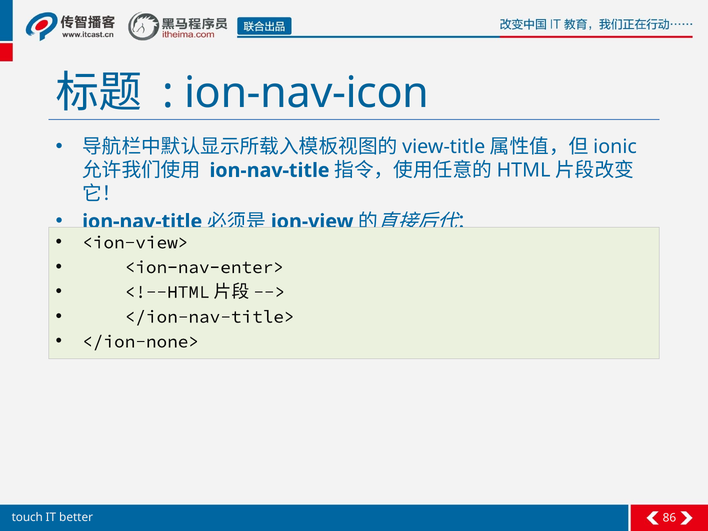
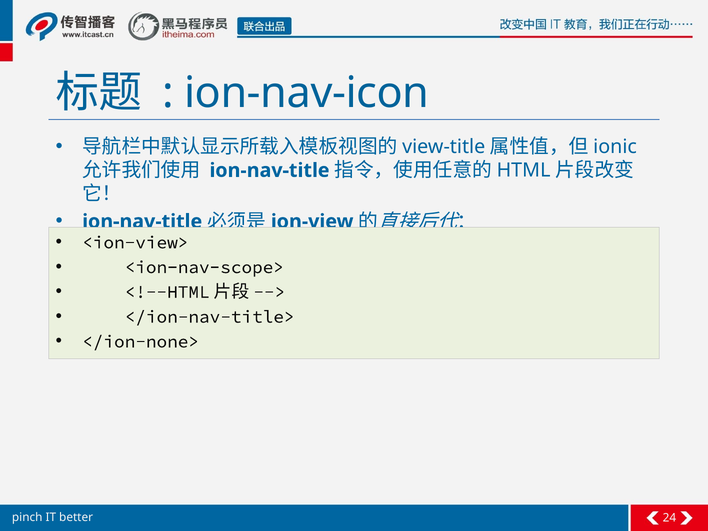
<ion-nav-enter>: <ion-nav-enter> -> <ion-nav-scope>
touch: touch -> pinch
86: 86 -> 24
